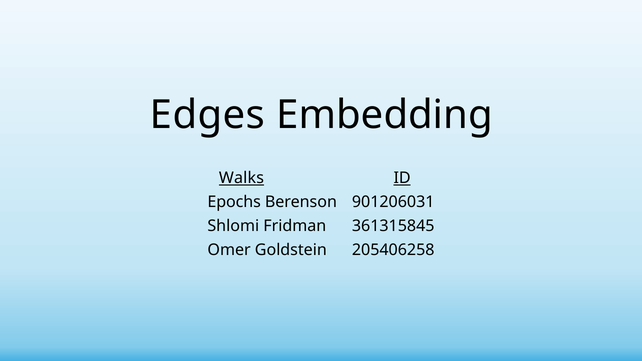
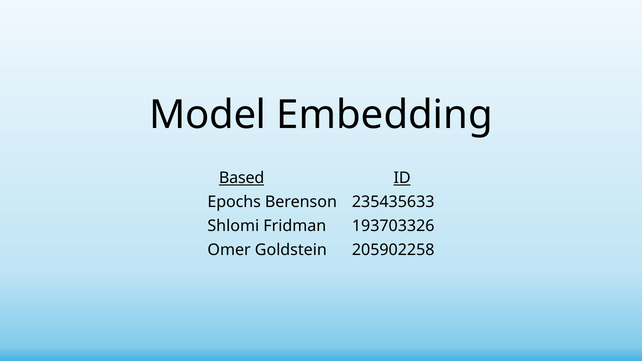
Edges: Edges -> Model
Walks: Walks -> Based
901206031: 901206031 -> 235435633
361315845: 361315845 -> 193703326
205406258: 205406258 -> 205902258
